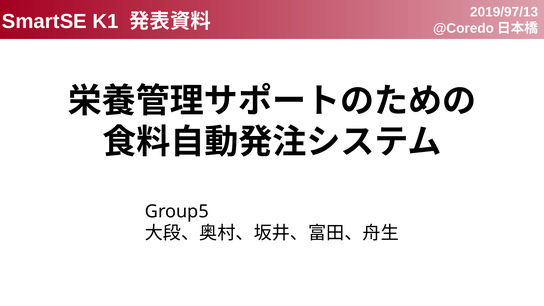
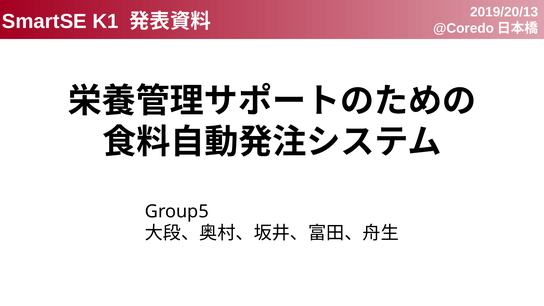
2019/97/13: 2019/97/13 -> 2019/20/13
